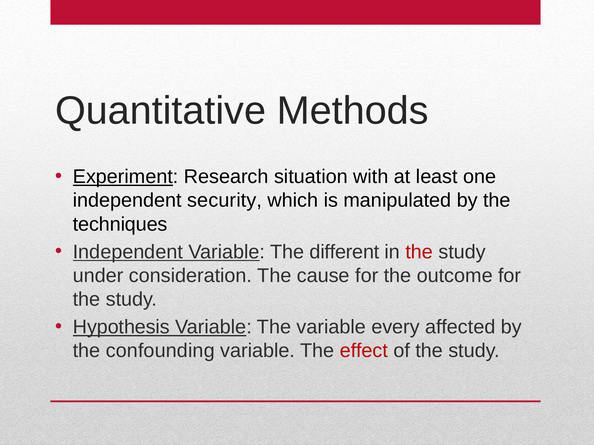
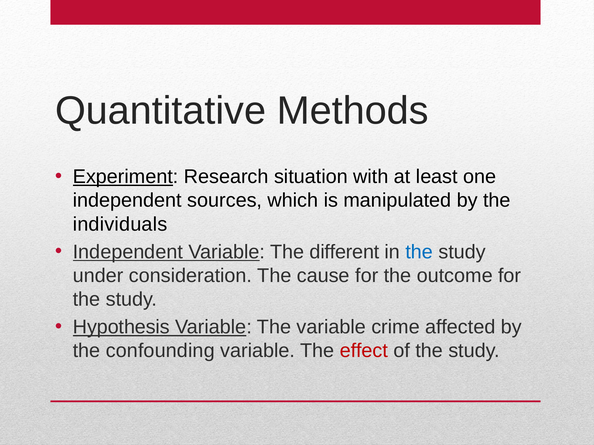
security: security -> sources
techniques: techniques -> individuals
the at (419, 252) colour: red -> blue
every: every -> crime
